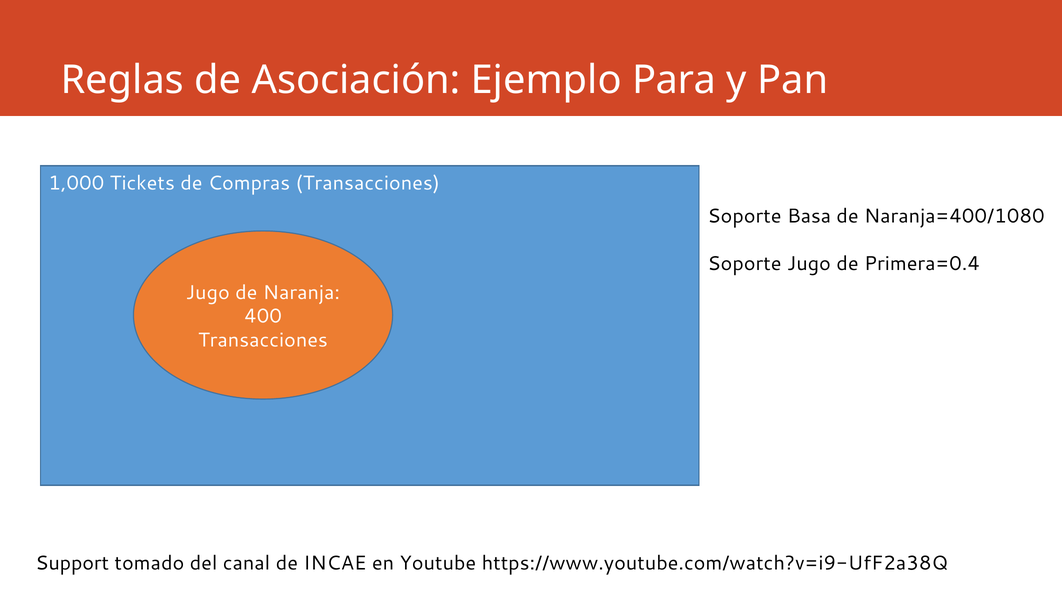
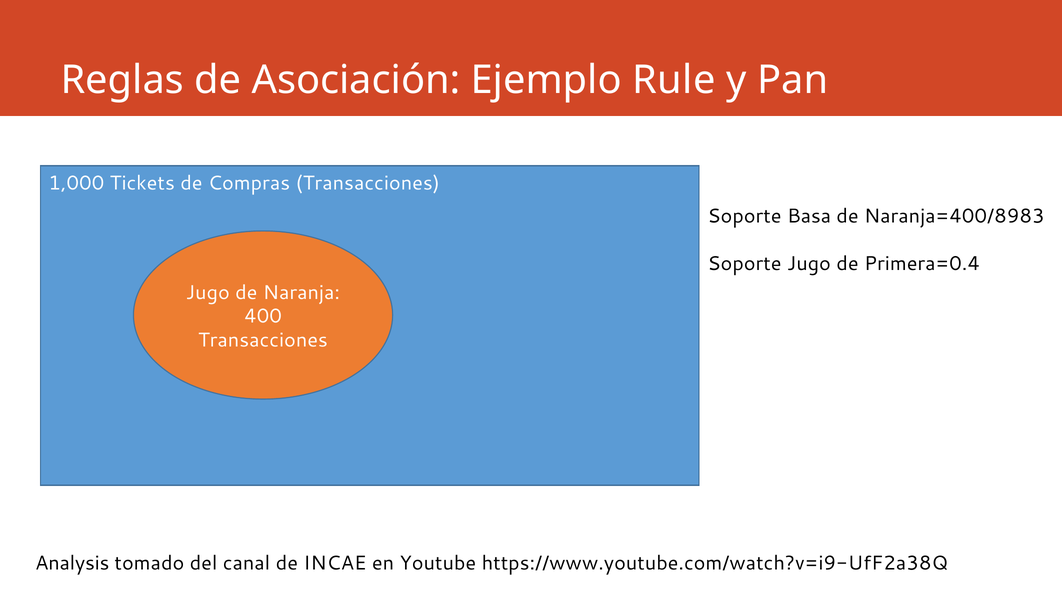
Para: Para -> Rule
Naranja=400/1080: Naranja=400/1080 -> Naranja=400/8983
Support: Support -> Analysis
